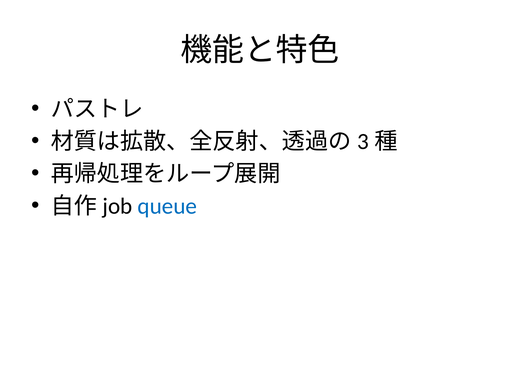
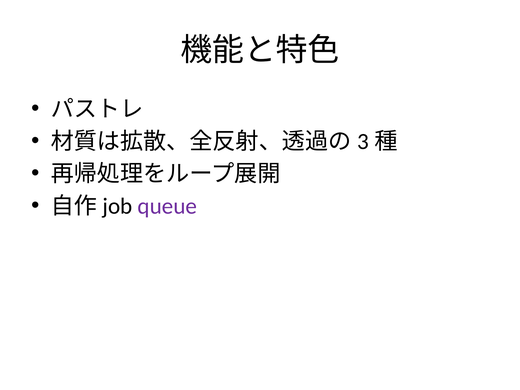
queue colour: blue -> purple
